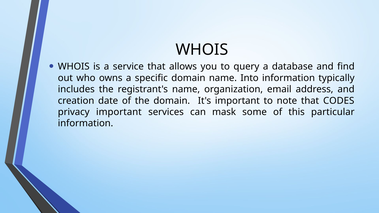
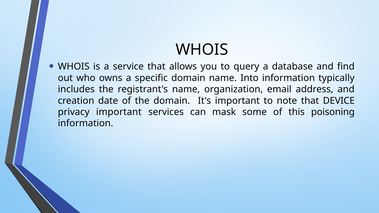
CODES: CODES -> DEVICE
particular: particular -> poisoning
